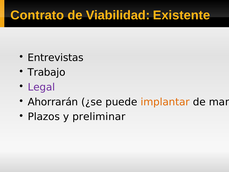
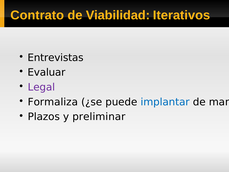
Existente: Existente -> Iterativos
Trabajo: Trabajo -> Evaluar
Ahorrarán: Ahorrarán -> Formaliza
implantar colour: orange -> blue
